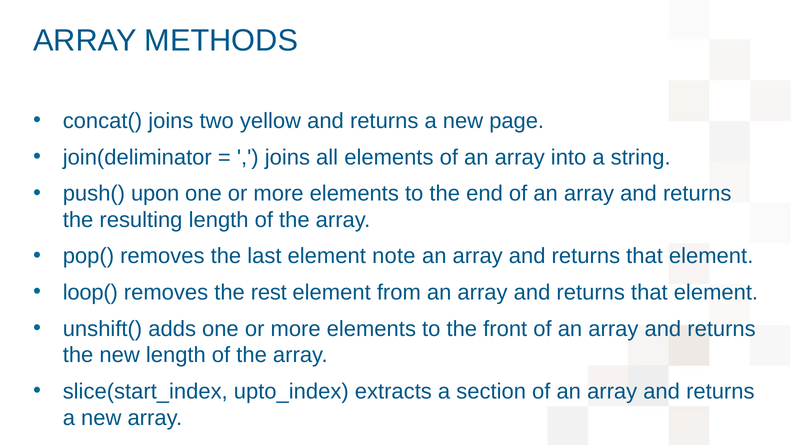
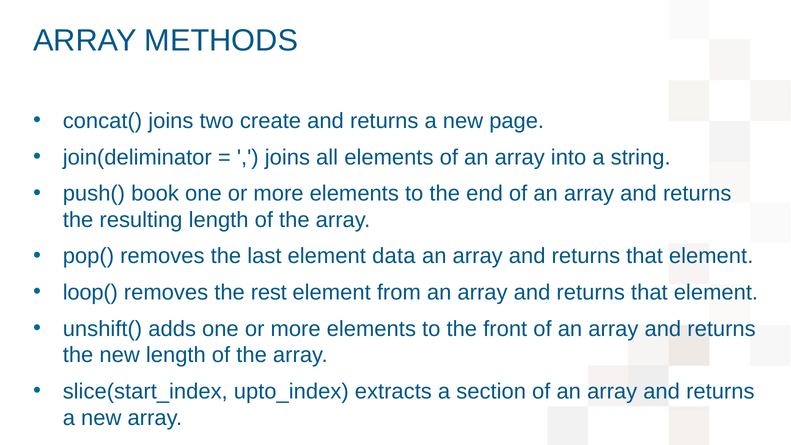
yellow: yellow -> create
upon: upon -> book
note: note -> data
